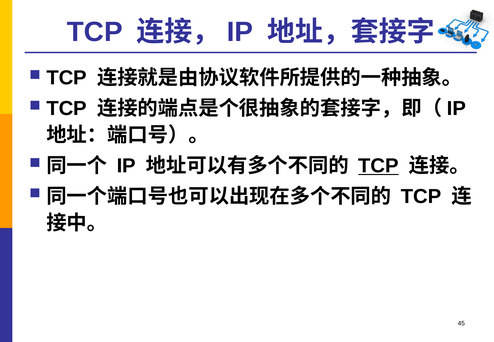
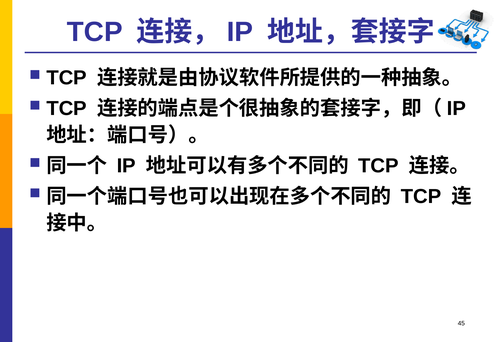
TCP at (379, 166) underline: present -> none
